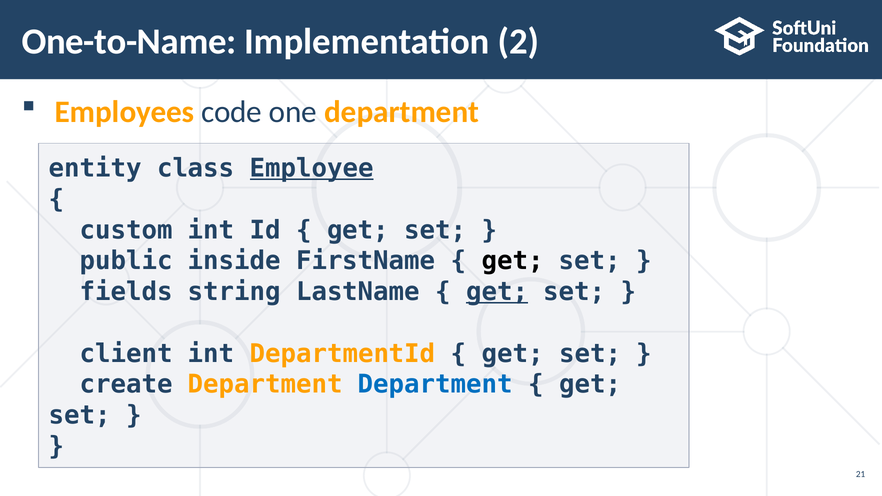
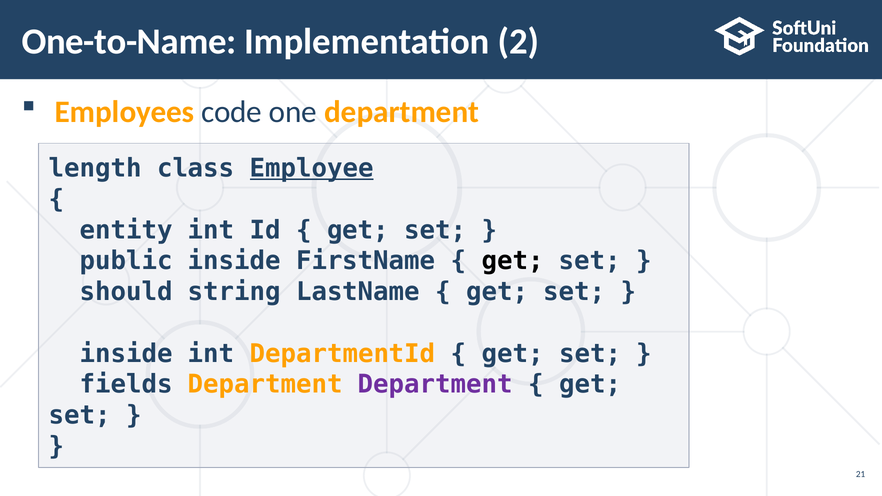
entity: entity -> length
custom: custom -> entity
fields: fields -> should
get at (497, 292) underline: present -> none
client at (126, 354): client -> inside
create: create -> fields
Department at (435, 385) colour: blue -> purple
